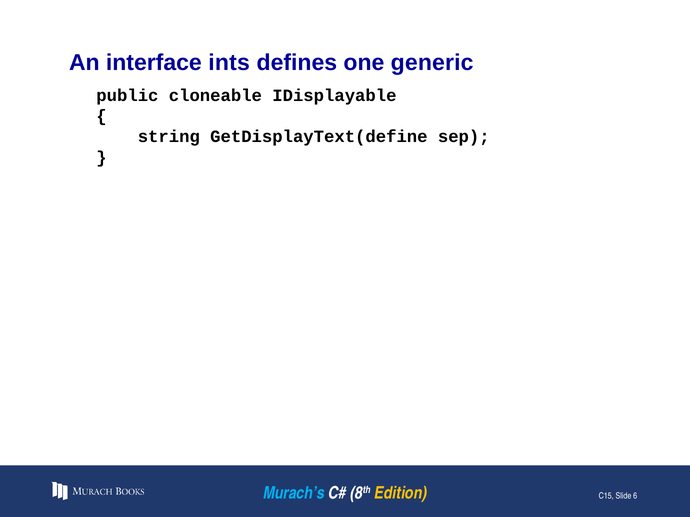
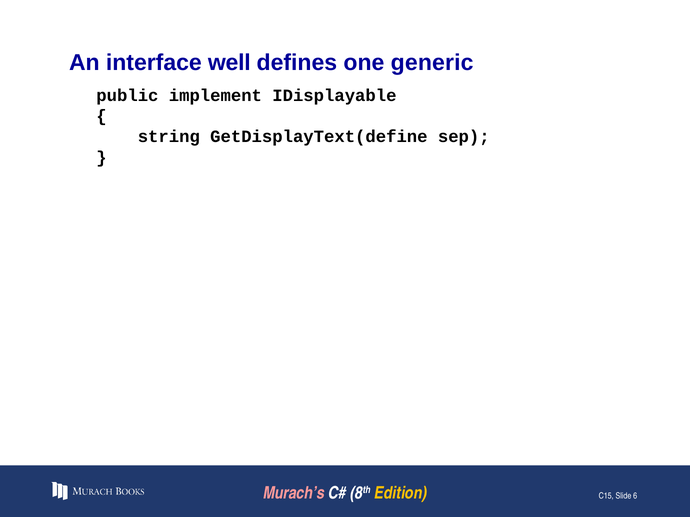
ints: ints -> well
cloneable: cloneable -> implement
Murach’s colour: light blue -> pink
